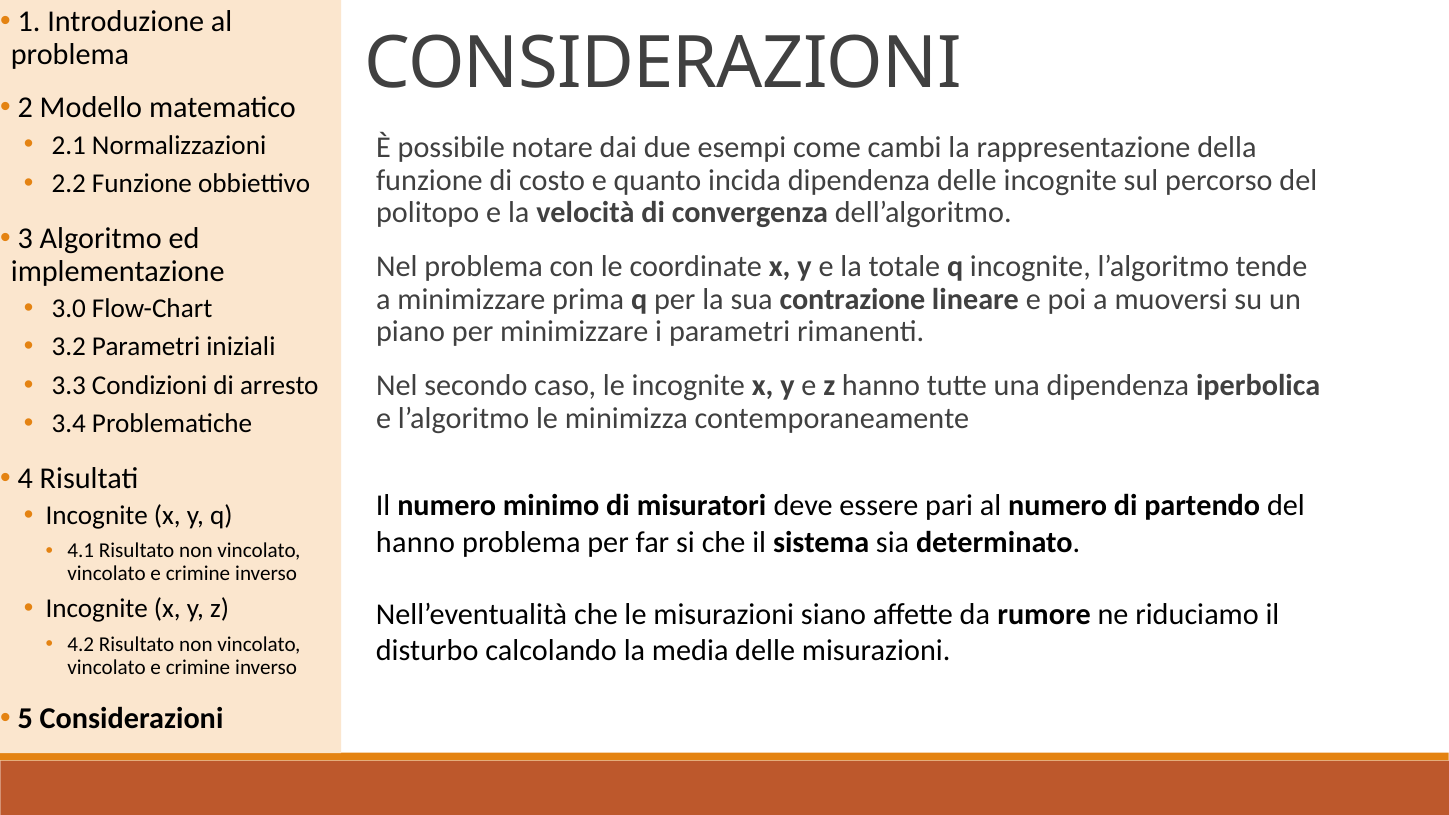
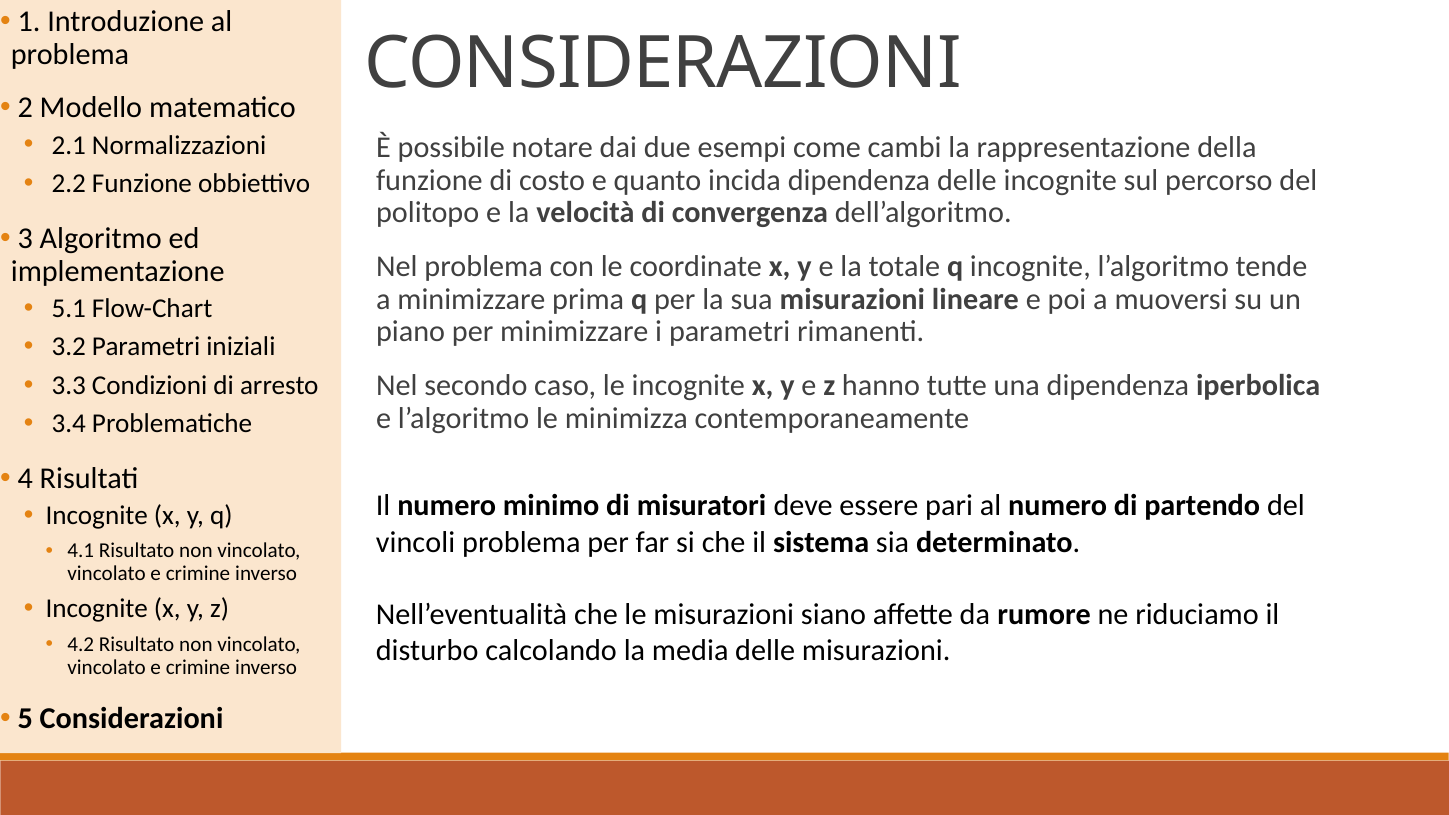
sua contrazione: contrazione -> misurazioni
3.0: 3.0 -> 5.1
hanno at (415, 542): hanno -> vincoli
